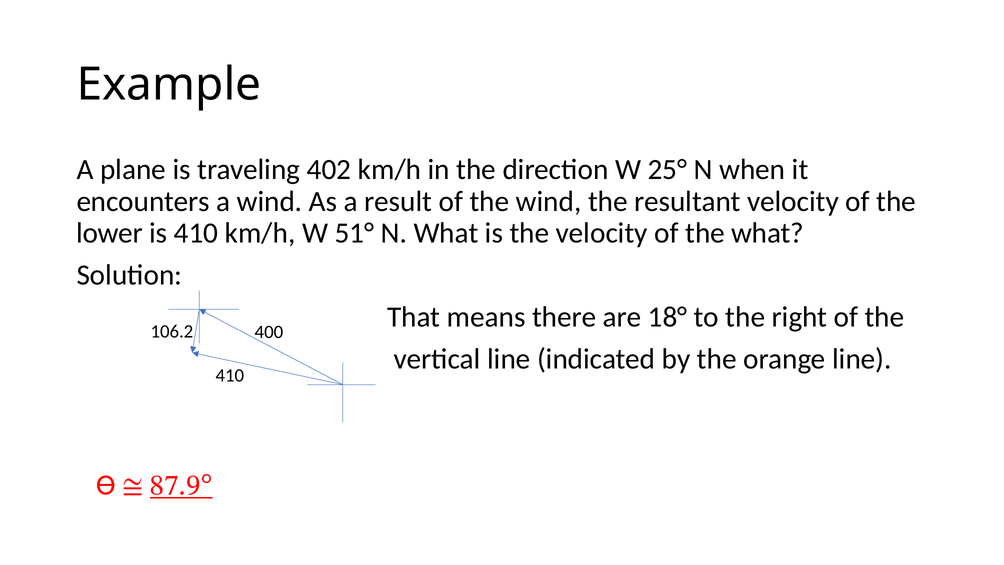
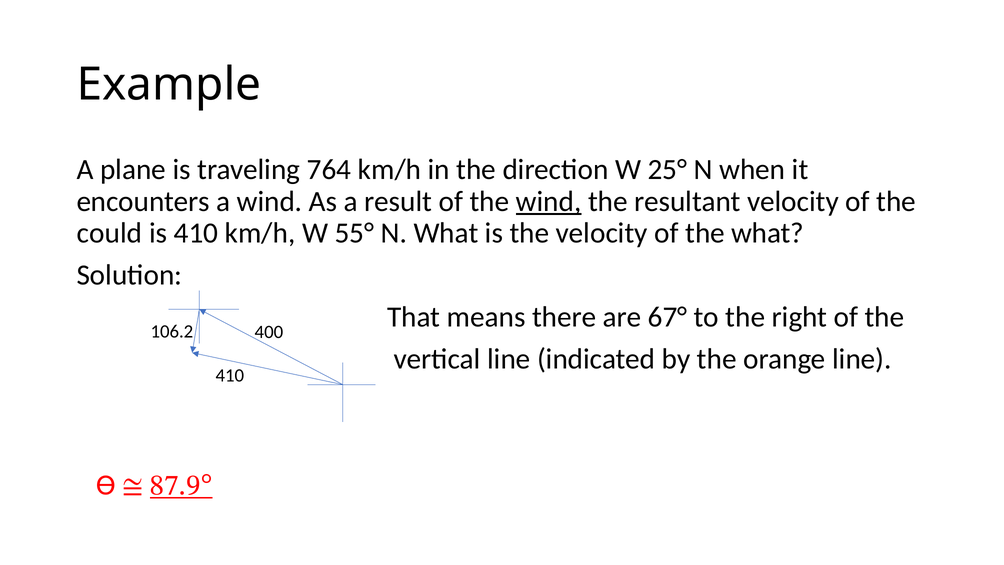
402: 402 -> 764
wind at (549, 201) underline: none -> present
lower: lower -> could
51°: 51° -> 55°
18°: 18° -> 67°
